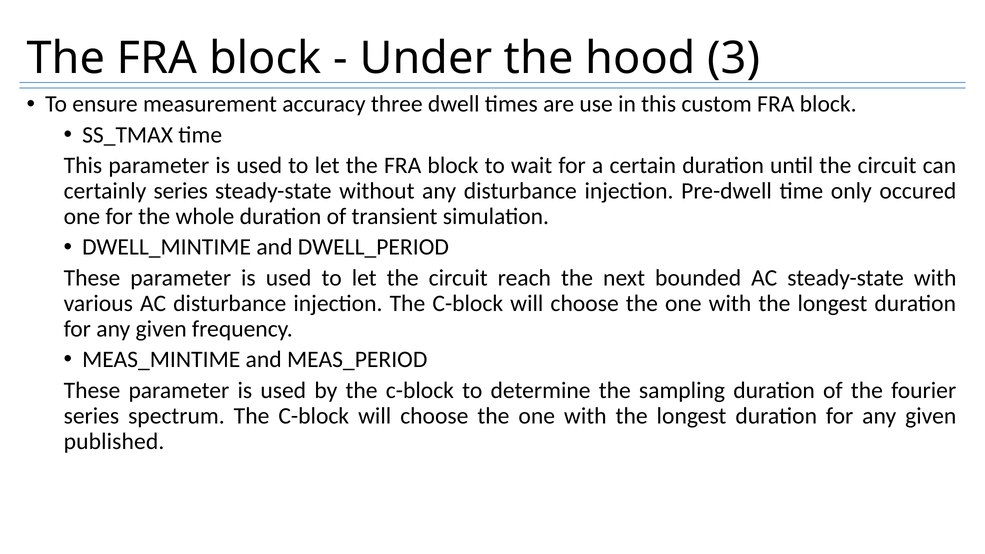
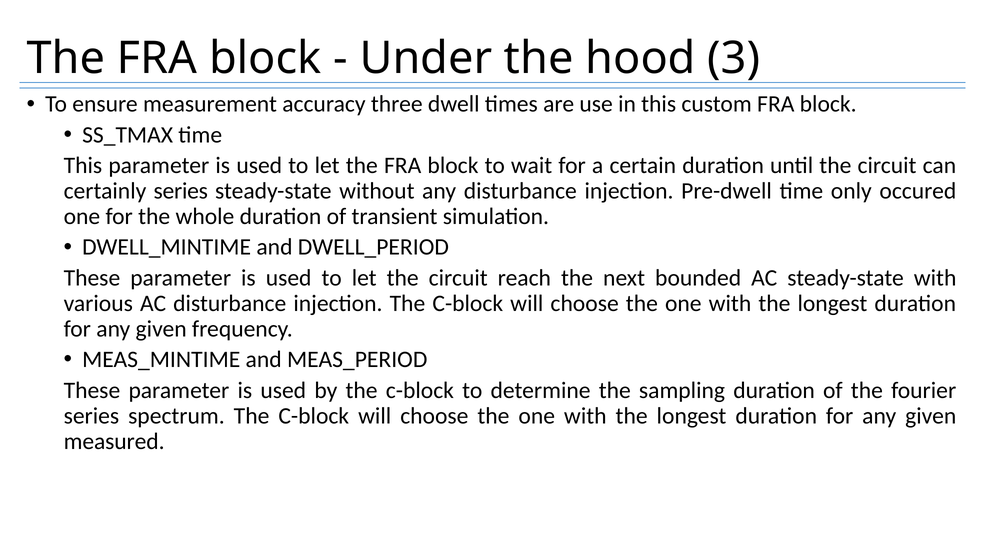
published: published -> measured
